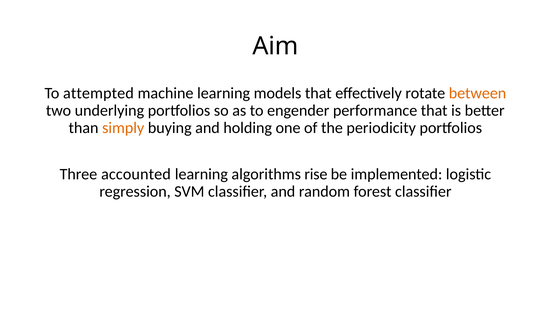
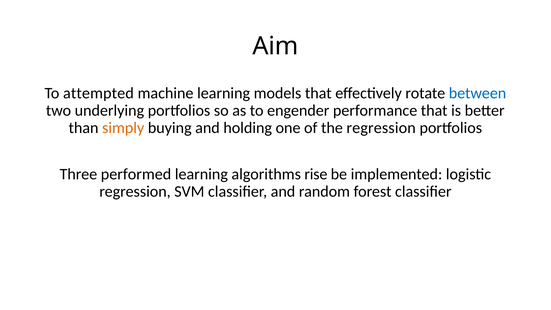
between colour: orange -> blue
the periodicity: periodicity -> regression
accounted: accounted -> performed
